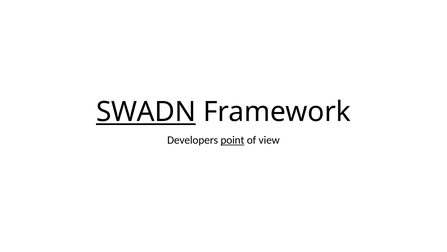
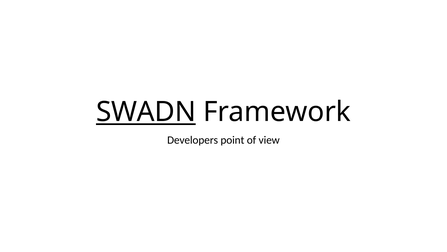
point underline: present -> none
